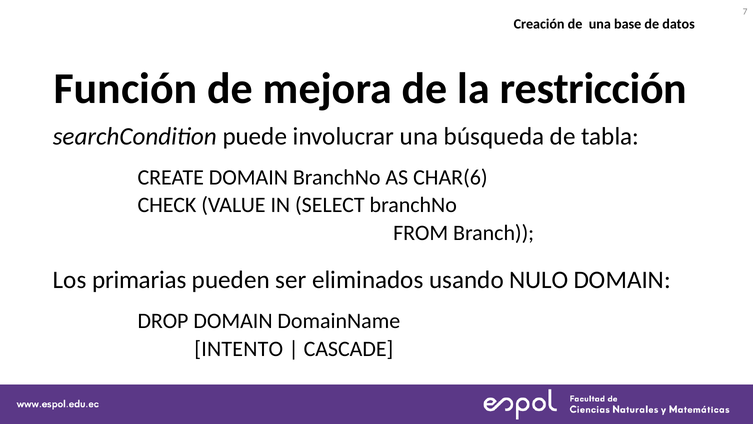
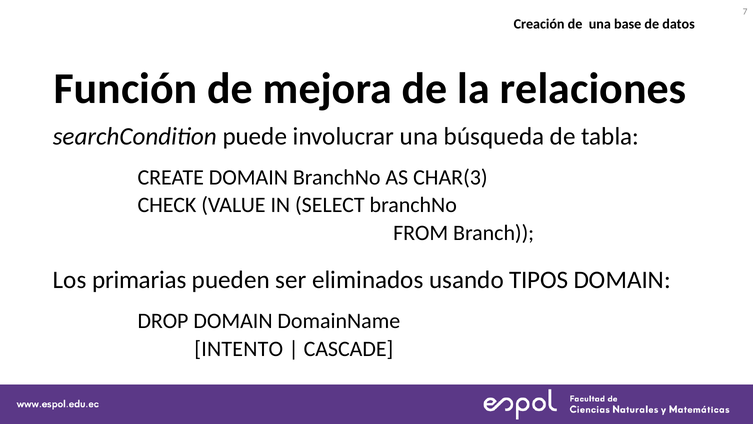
restricción: restricción -> relaciones
CHAR(6: CHAR(6 -> CHAR(3
NULO: NULO -> TIPOS
